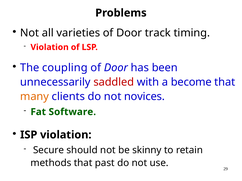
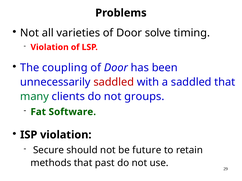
track: track -> solve
a become: become -> saddled
many colour: orange -> green
novices: novices -> groups
skinny: skinny -> future
